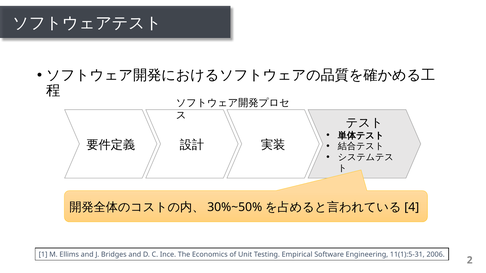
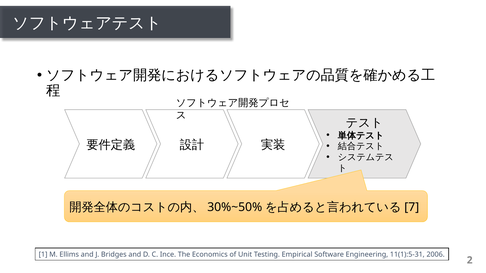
4: 4 -> 7
